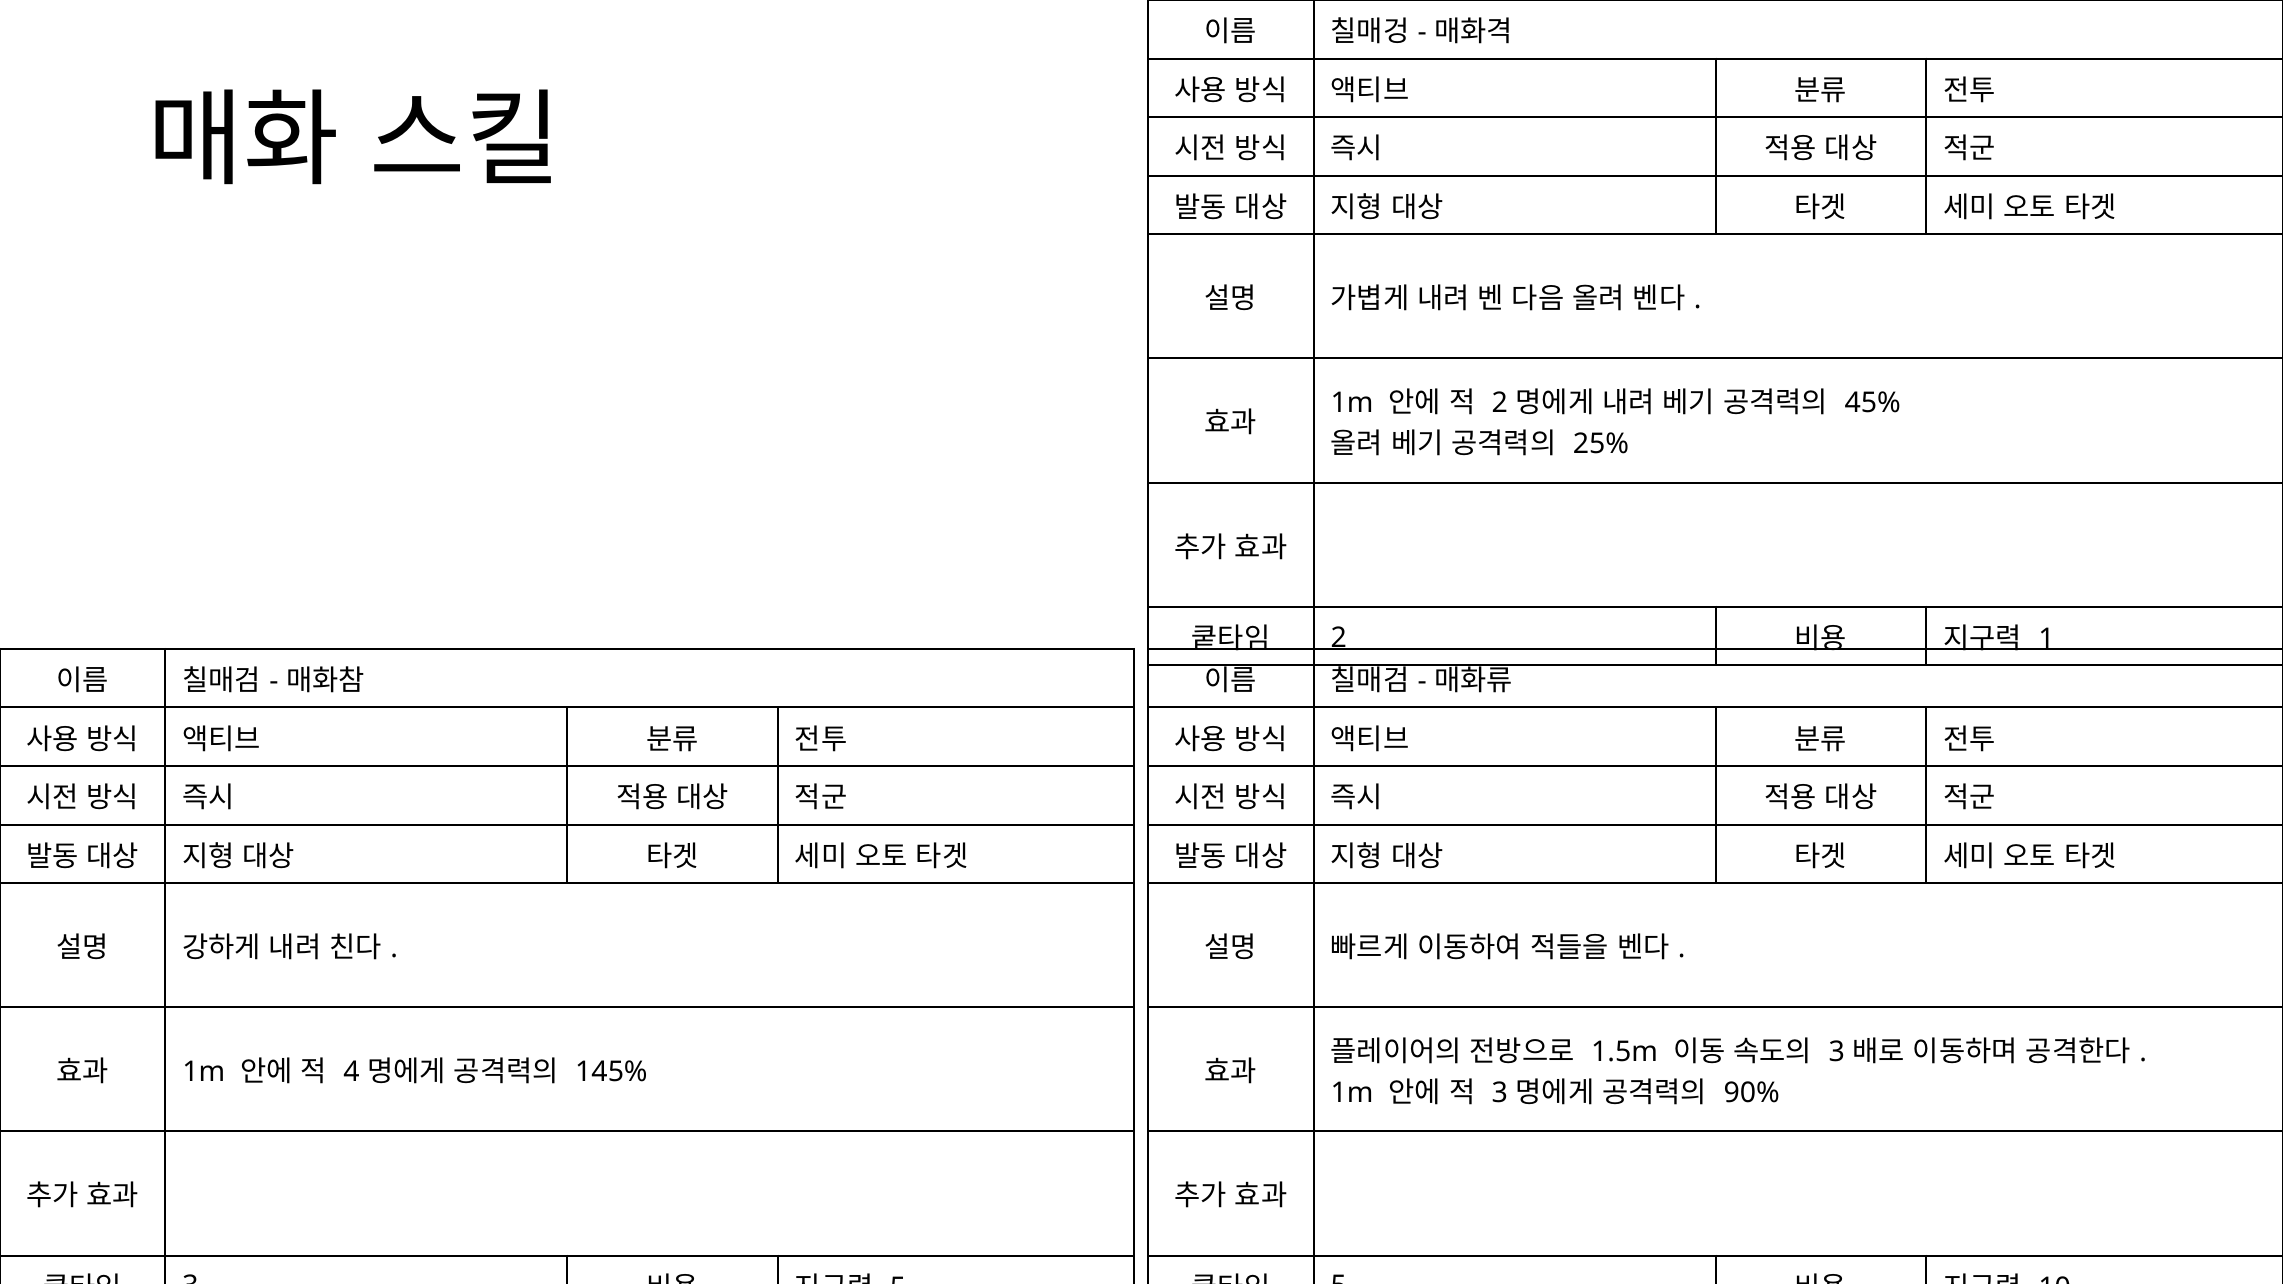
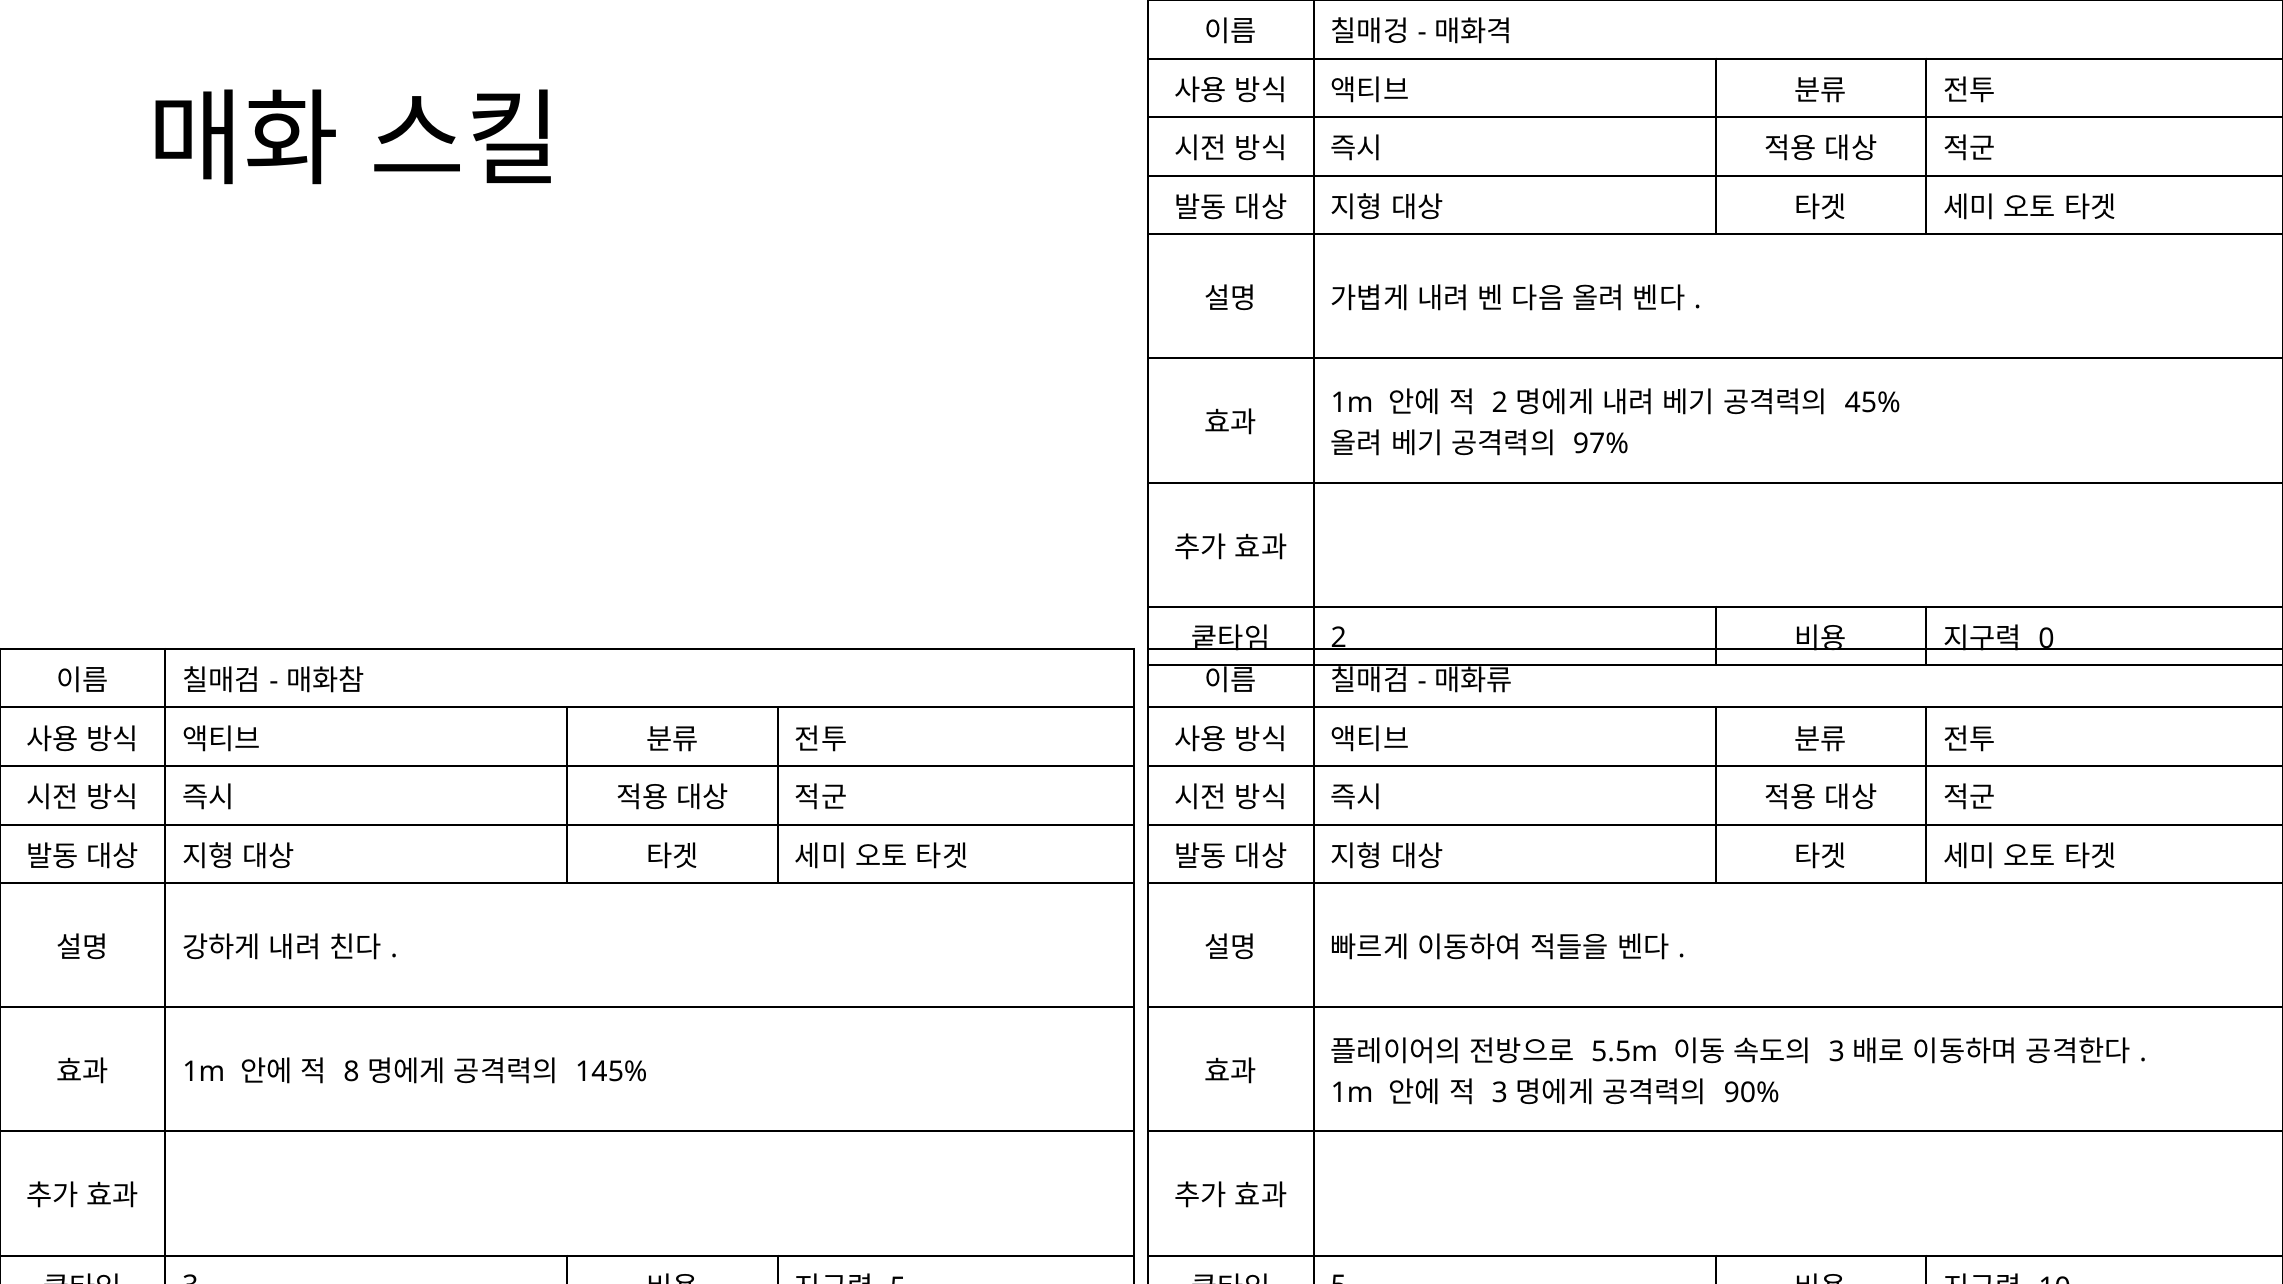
25%: 25% -> 97%
1: 1 -> 0
1.5m: 1.5m -> 5.5m
4: 4 -> 8
